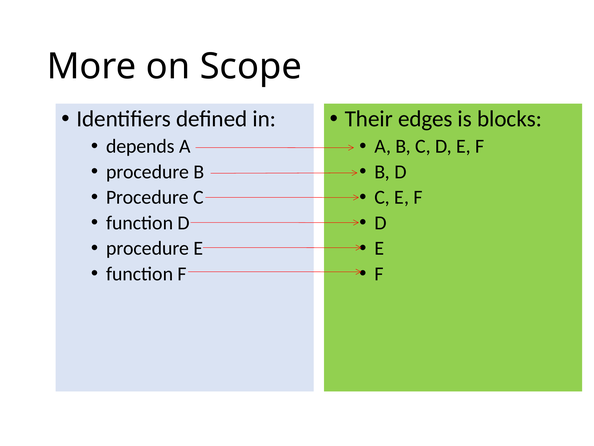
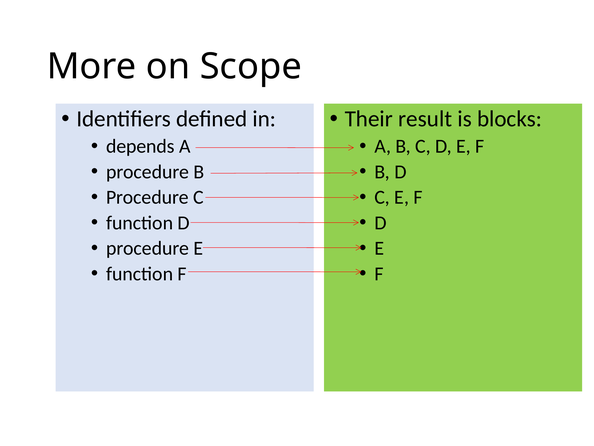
edges: edges -> result
